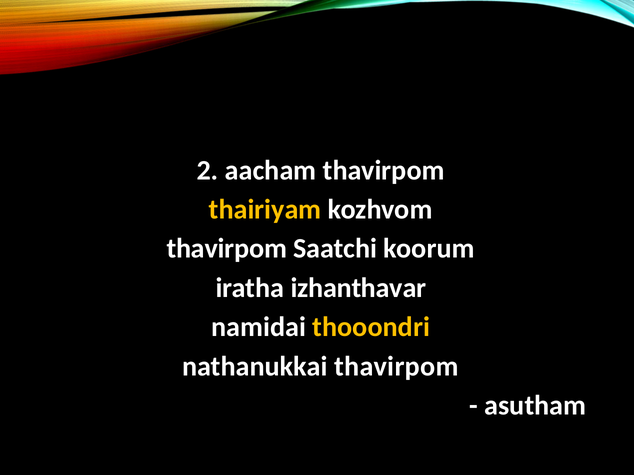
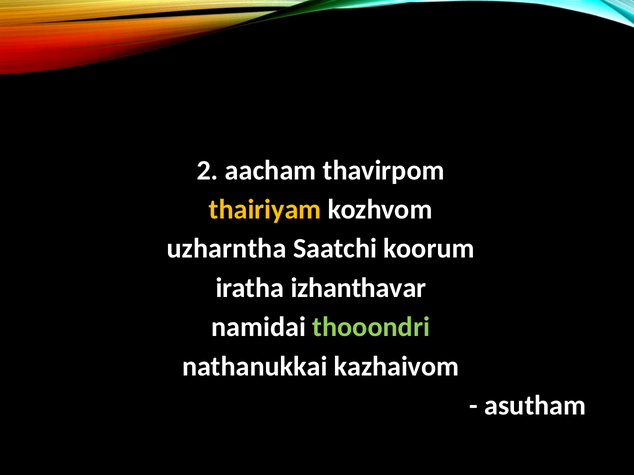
thavirpom at (227, 249): thavirpom -> uzharntha
thooondri colour: yellow -> light green
nathanukkai thavirpom: thavirpom -> kazhaivom
